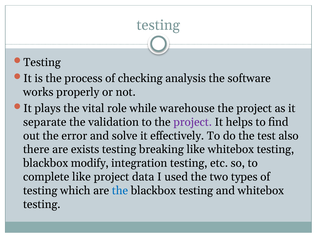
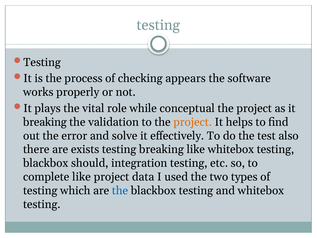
analysis: analysis -> appears
warehouse: warehouse -> conceptual
separate at (45, 122): separate -> breaking
project at (193, 122) colour: purple -> orange
modify: modify -> should
